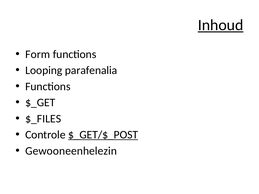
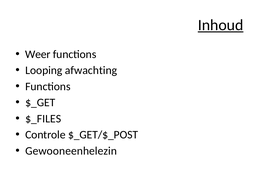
Form: Form -> Weer
parafenalia: parafenalia -> afwachting
$_GET/$_POST underline: present -> none
